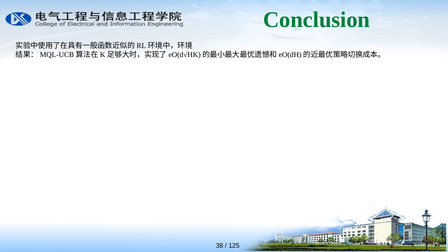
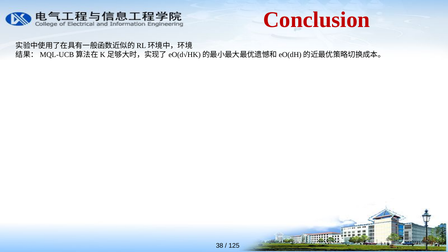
Conclusion colour: green -> red
